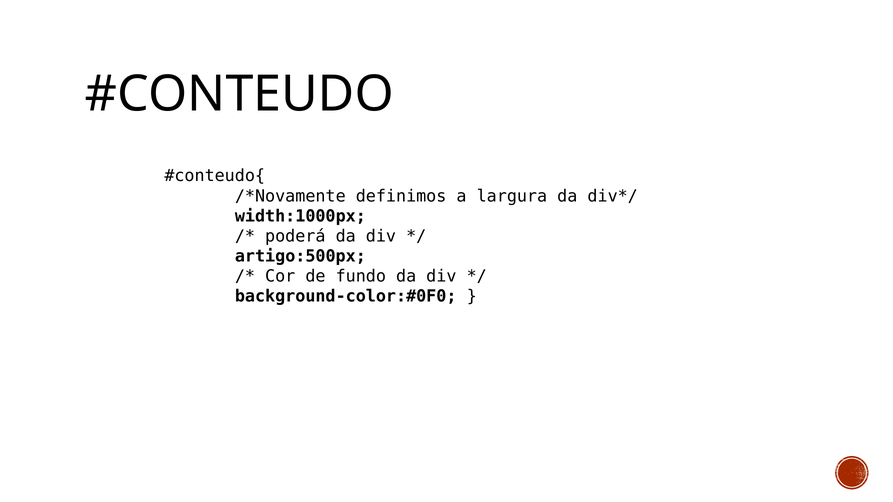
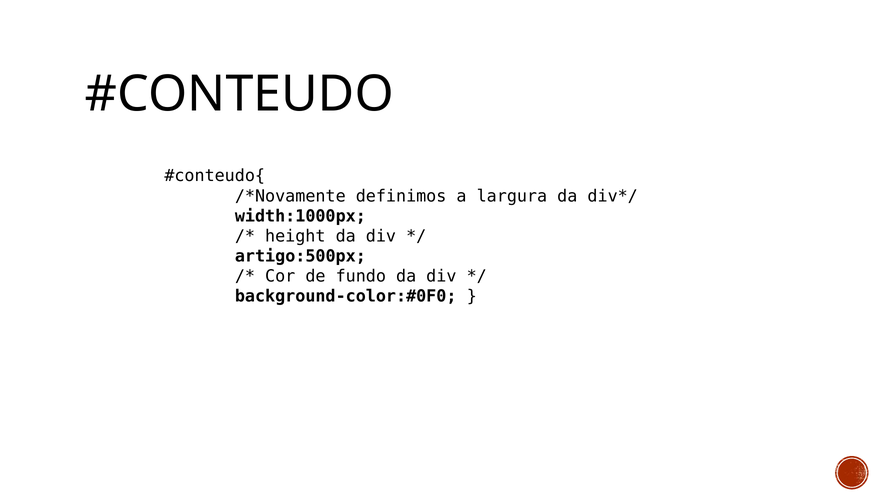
poderá: poderá -> height
